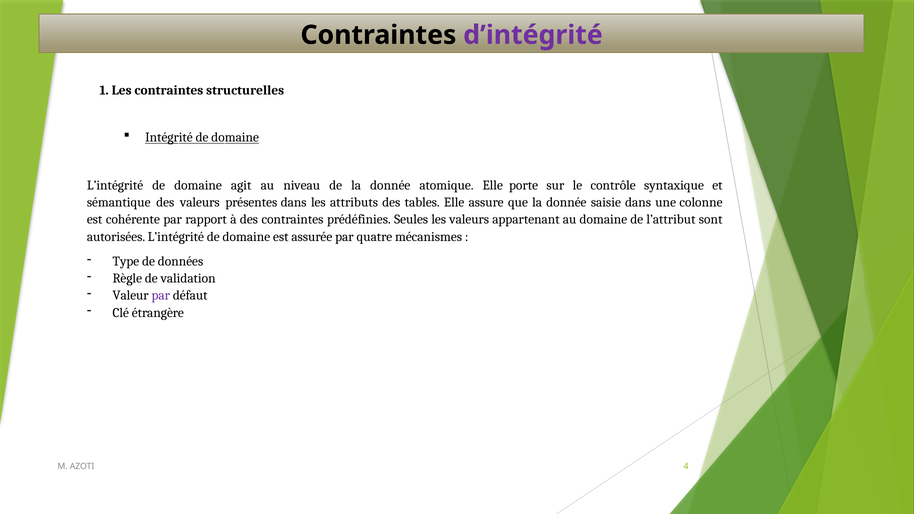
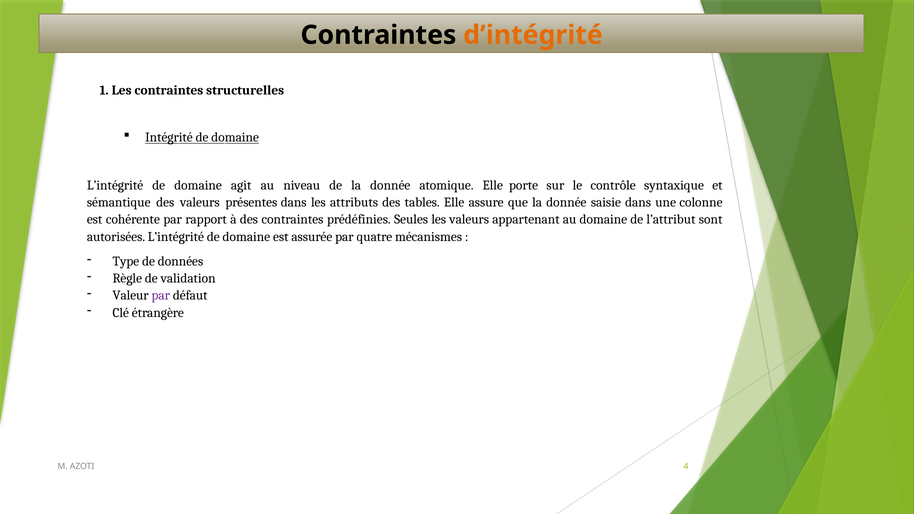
d’intégrité colour: purple -> orange
